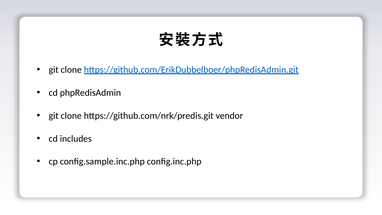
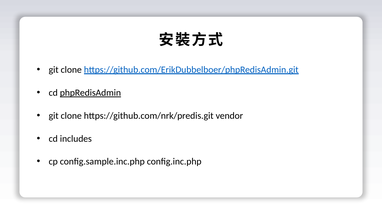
phpRedisAdmin underline: none -> present
